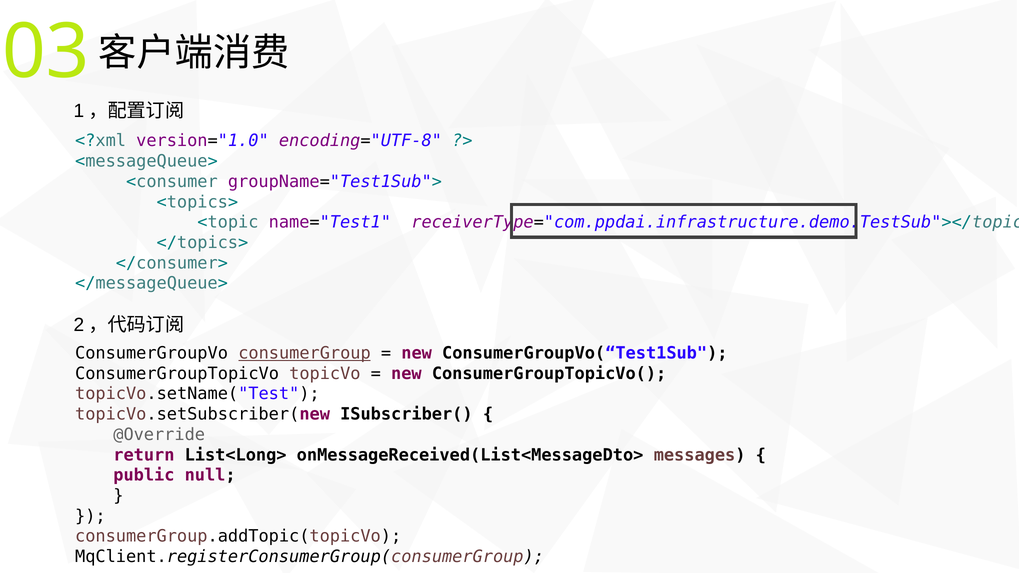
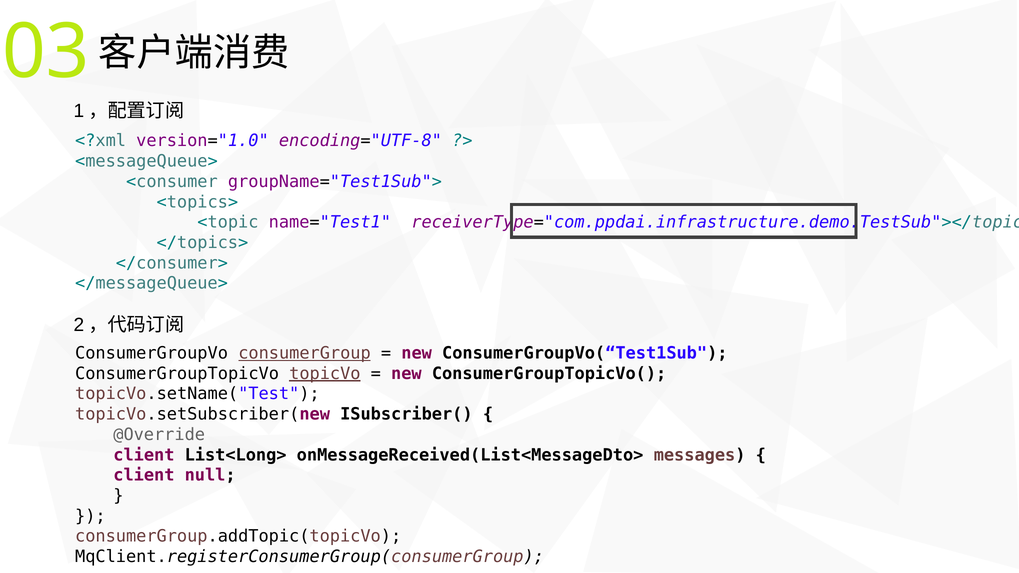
topicVo underline: none -> present
return at (144, 455): return -> client
public at (144, 475): public -> client
